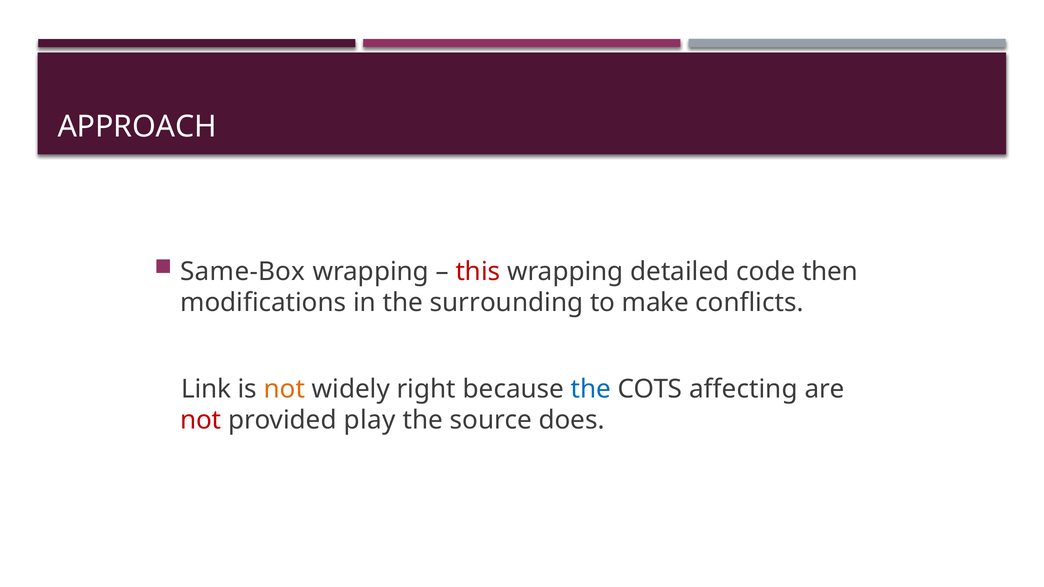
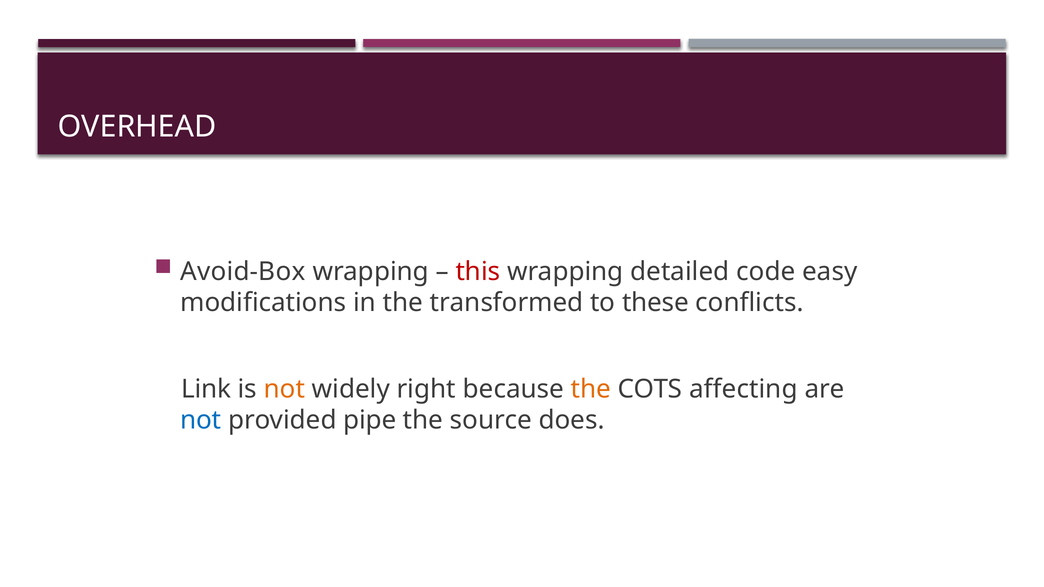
APPROACH: APPROACH -> OVERHEAD
Same-Box: Same-Box -> Avoid-Box
then: then -> easy
surrounding: surrounding -> transformed
make: make -> these
the at (591, 389) colour: blue -> orange
not at (201, 420) colour: red -> blue
play: play -> pipe
